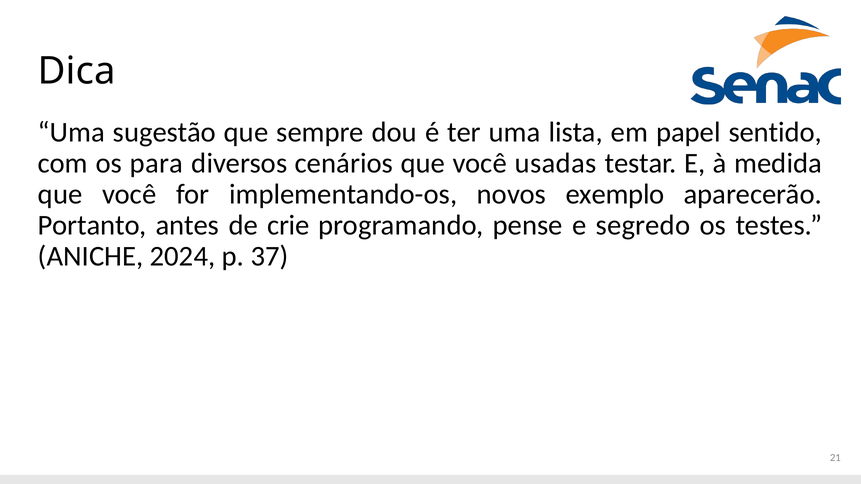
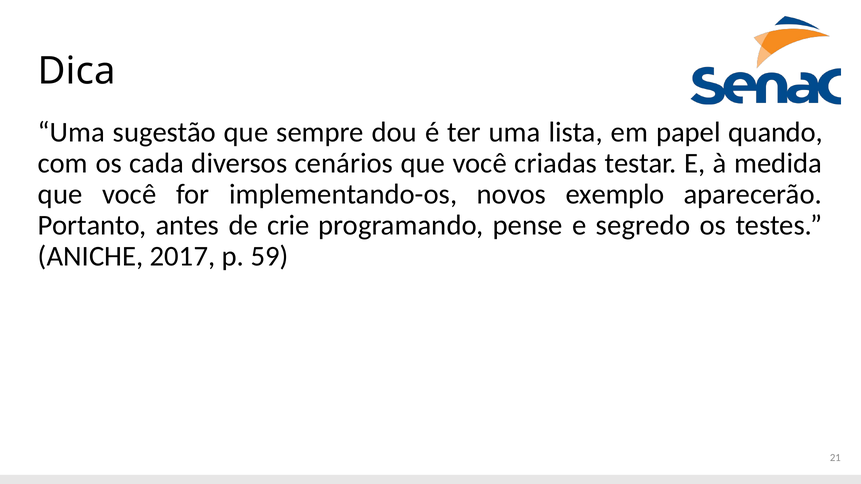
sentido: sentido -> quando
para: para -> cada
usadas: usadas -> criadas
2024: 2024 -> 2017
37: 37 -> 59
